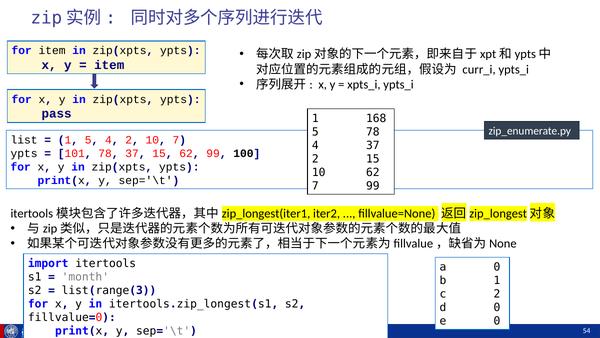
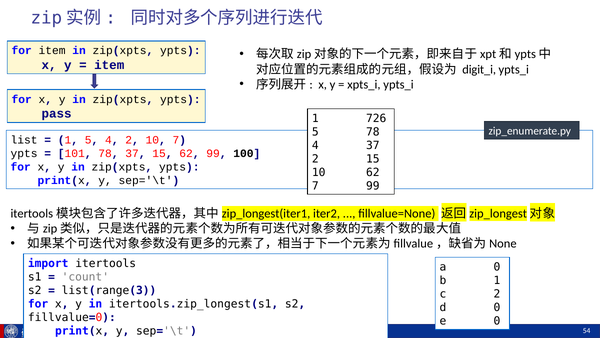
curr_i: curr_i -> digit_i
168: 168 -> 726
month: month -> count
